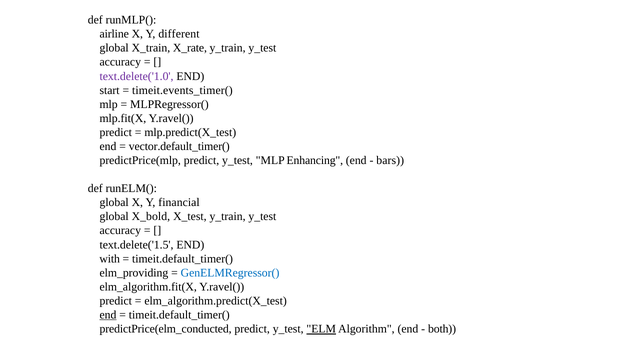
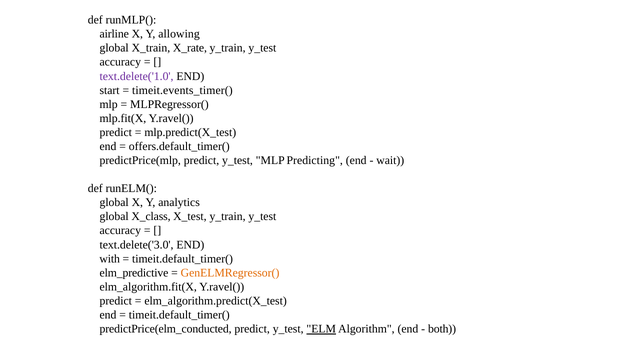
different: different -> allowing
vector.default_timer(: vector.default_timer( -> offers.default_timer(
Enhancing: Enhancing -> Predicting
bars: bars -> wait
financial: financial -> analytics
X_bold: X_bold -> X_class
text.delete('1.5: text.delete('1.5 -> text.delete('3.0
elm_providing: elm_providing -> elm_predictive
GenELMRegressor( colour: blue -> orange
end at (108, 315) underline: present -> none
